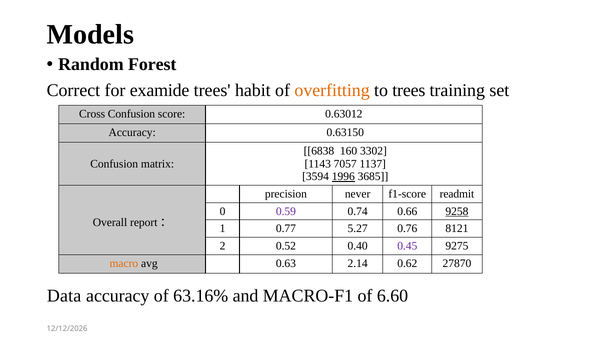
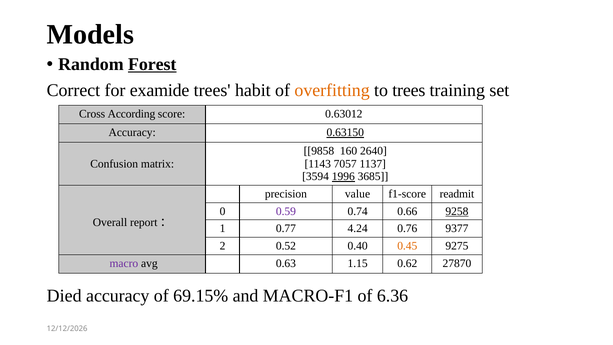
Forest underline: none -> present
Cross Confusion: Confusion -> According
0.63150 underline: none -> present
6838: 6838 -> 9858
3302: 3302 -> 2640
never: never -> value
5.27: 5.27 -> 4.24
8121: 8121 -> 9377
0.45 colour: purple -> orange
macro colour: orange -> purple
2.14: 2.14 -> 1.15
Data: Data -> Died
63.16%: 63.16% -> 69.15%
6.60: 6.60 -> 6.36
